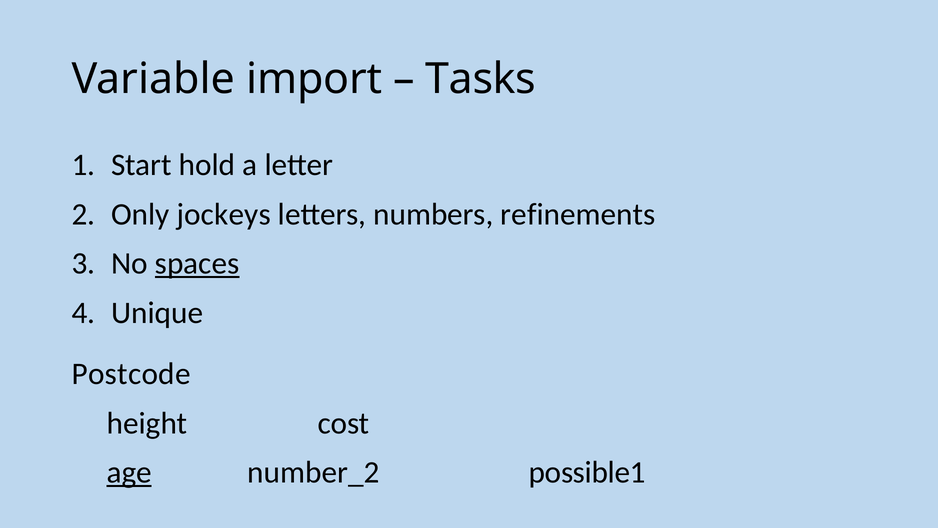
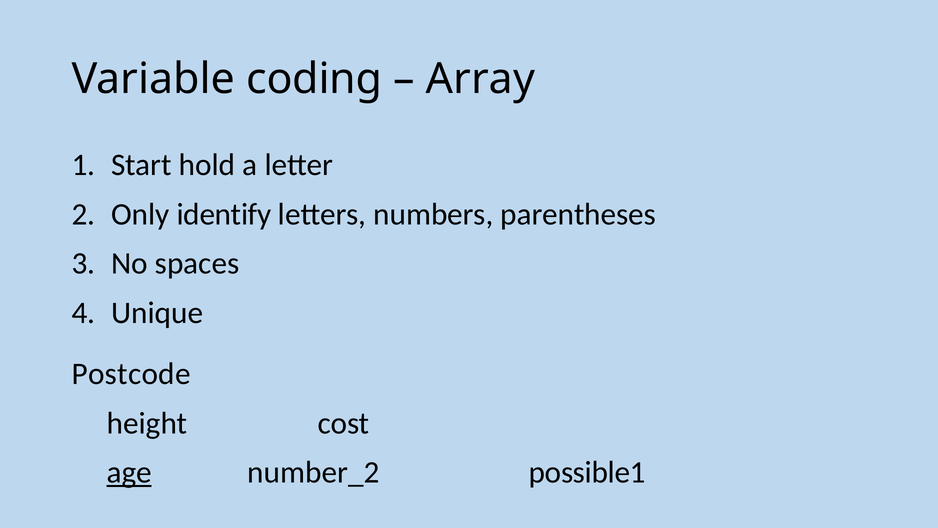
import: import -> coding
Tasks: Tasks -> Array
jockeys: jockeys -> identify
refinements: refinements -> parentheses
spaces underline: present -> none
